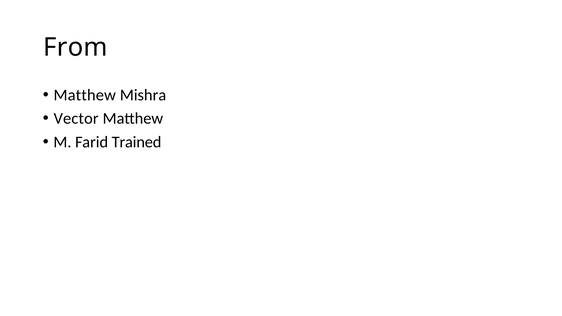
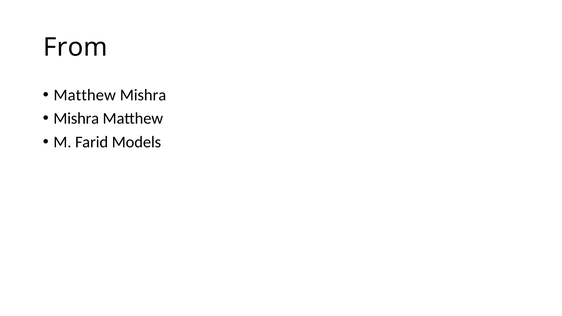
Vector at (76, 119): Vector -> Mishra
Trained: Trained -> Models
